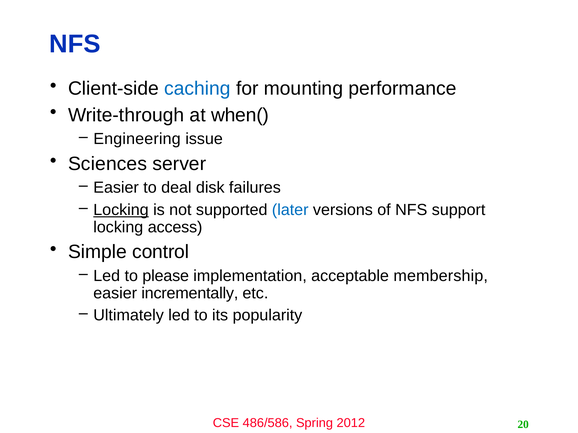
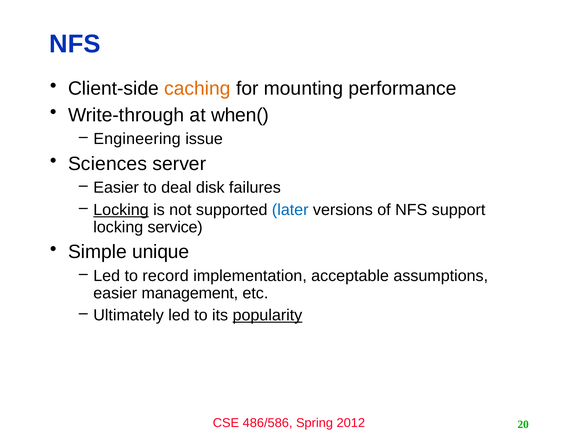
caching colour: blue -> orange
access: access -> service
control: control -> unique
please: please -> record
membership: membership -> assumptions
incrementally: incrementally -> management
popularity underline: none -> present
